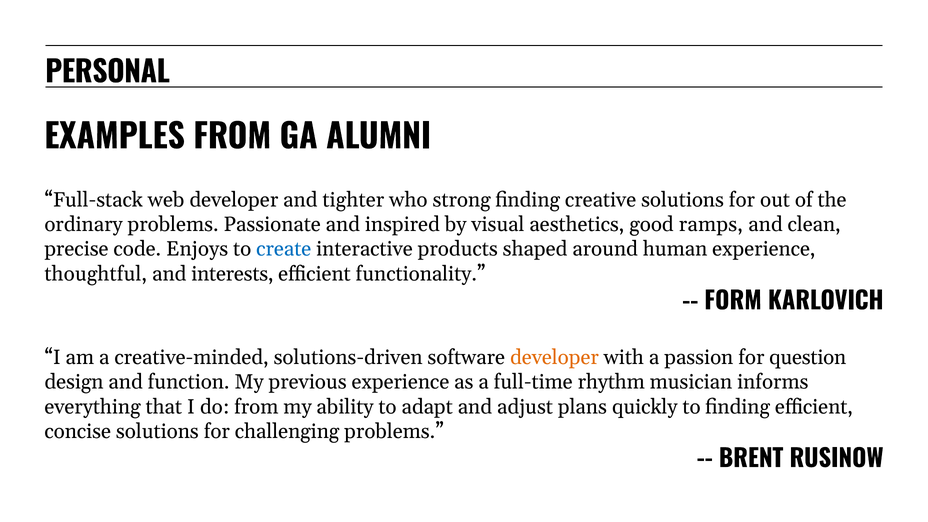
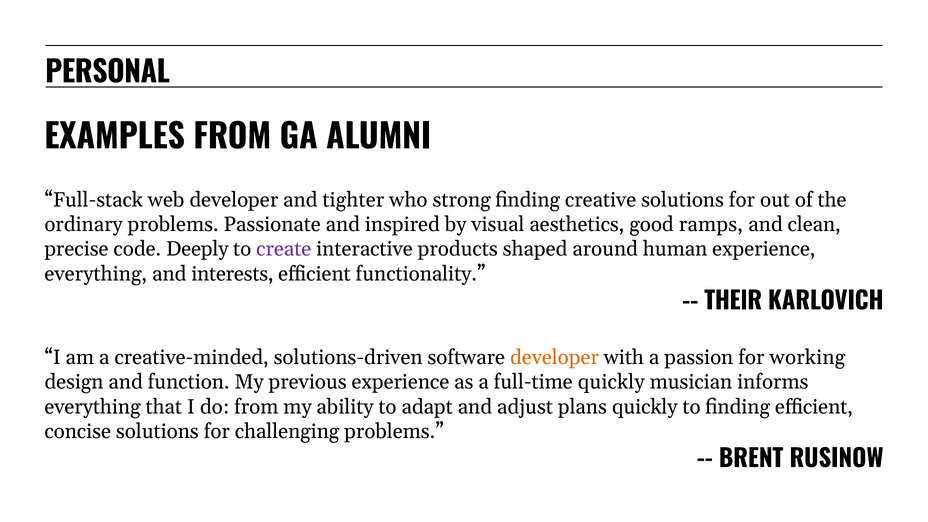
Enjoys: Enjoys -> Deeply
create colour: blue -> purple
thoughtful at (96, 274): thoughtful -> everything
FORM: FORM -> THEIR
question: question -> working
full-time rhythm: rhythm -> quickly
